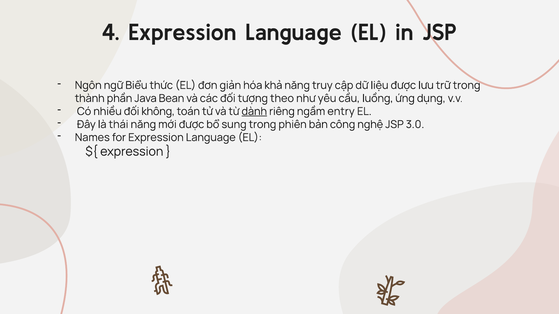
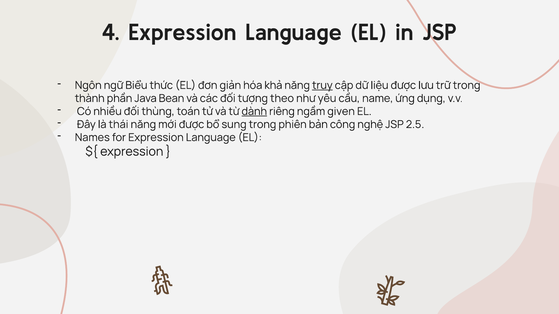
truy underline: none -> present
luồng: luồng -> name
không: không -> thùng
entry: entry -> given
3.0: 3.0 -> 2.5
